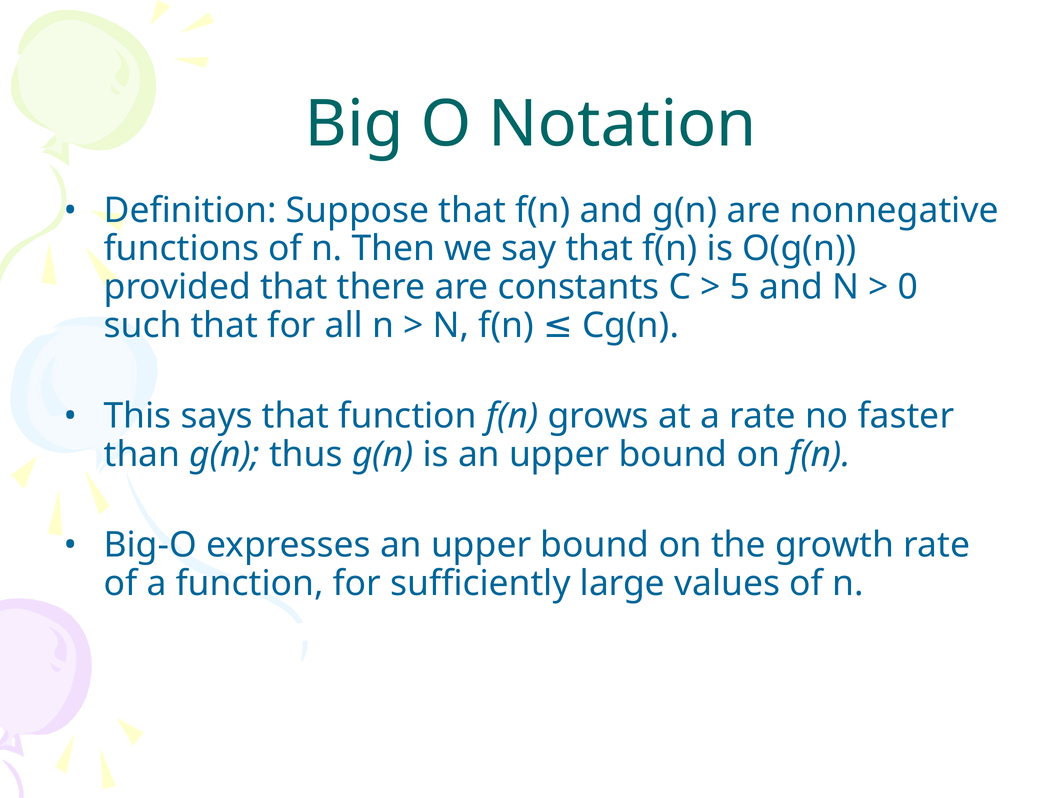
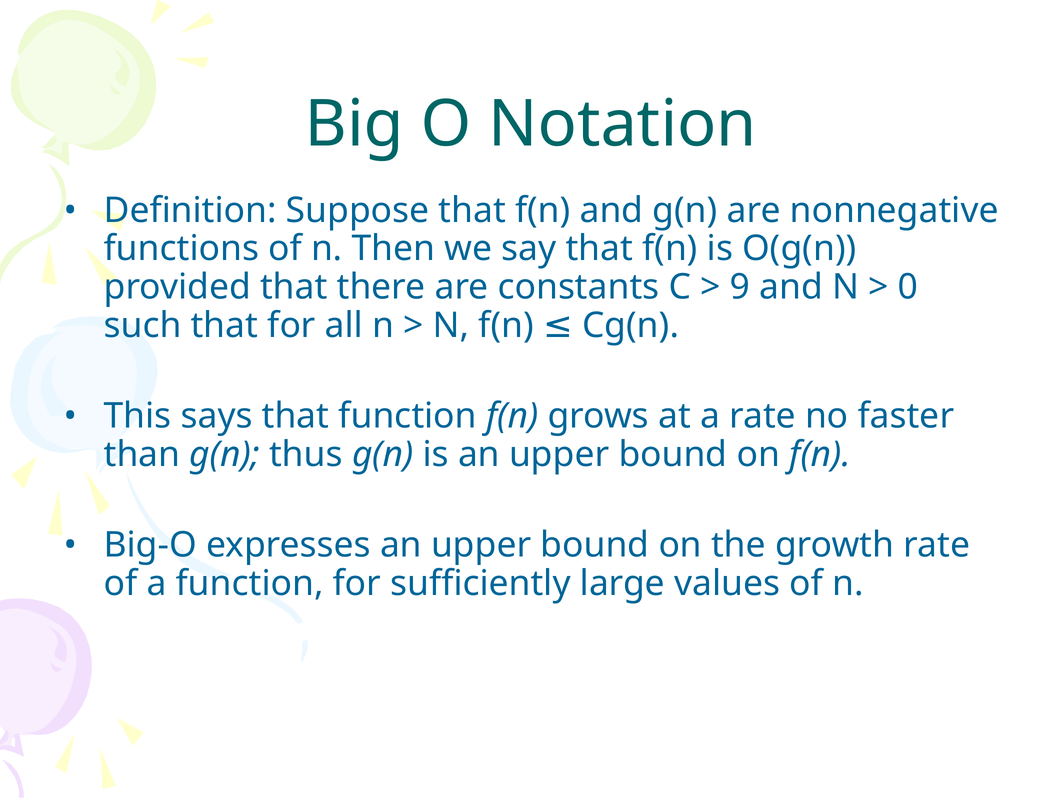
5: 5 -> 9
